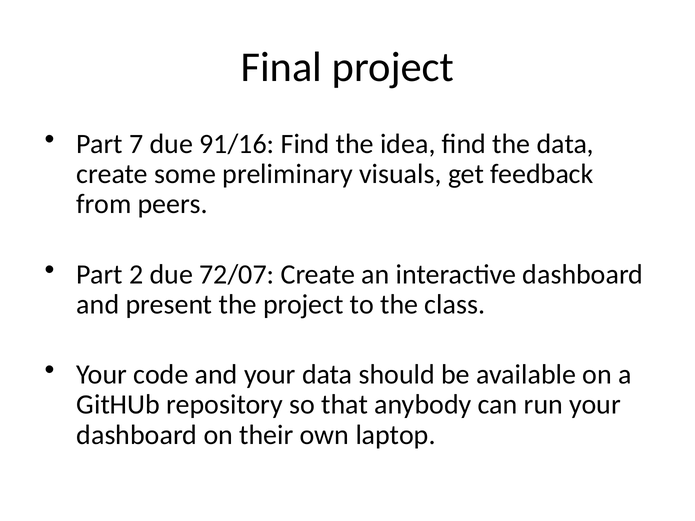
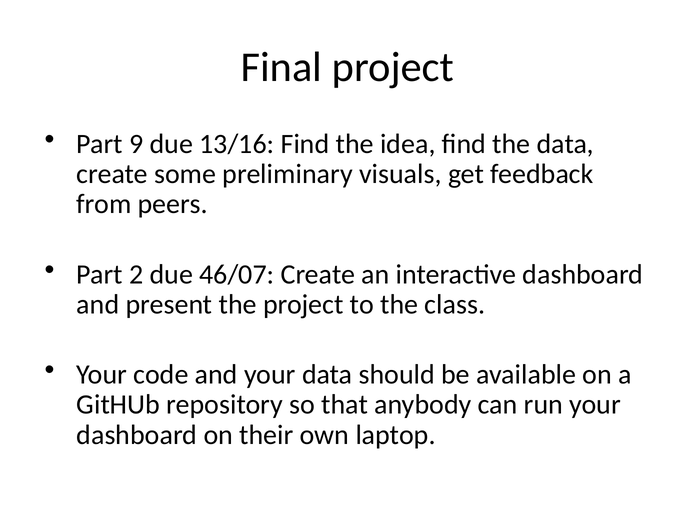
7: 7 -> 9
91/16: 91/16 -> 13/16
72/07: 72/07 -> 46/07
